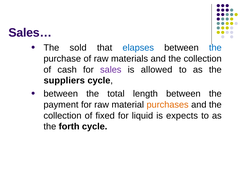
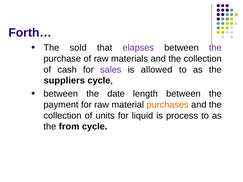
Sales…: Sales… -> Forth…
elapses colour: blue -> purple
the at (215, 48) colour: blue -> purple
total: total -> date
fixed: fixed -> units
expects: expects -> process
forth: forth -> from
